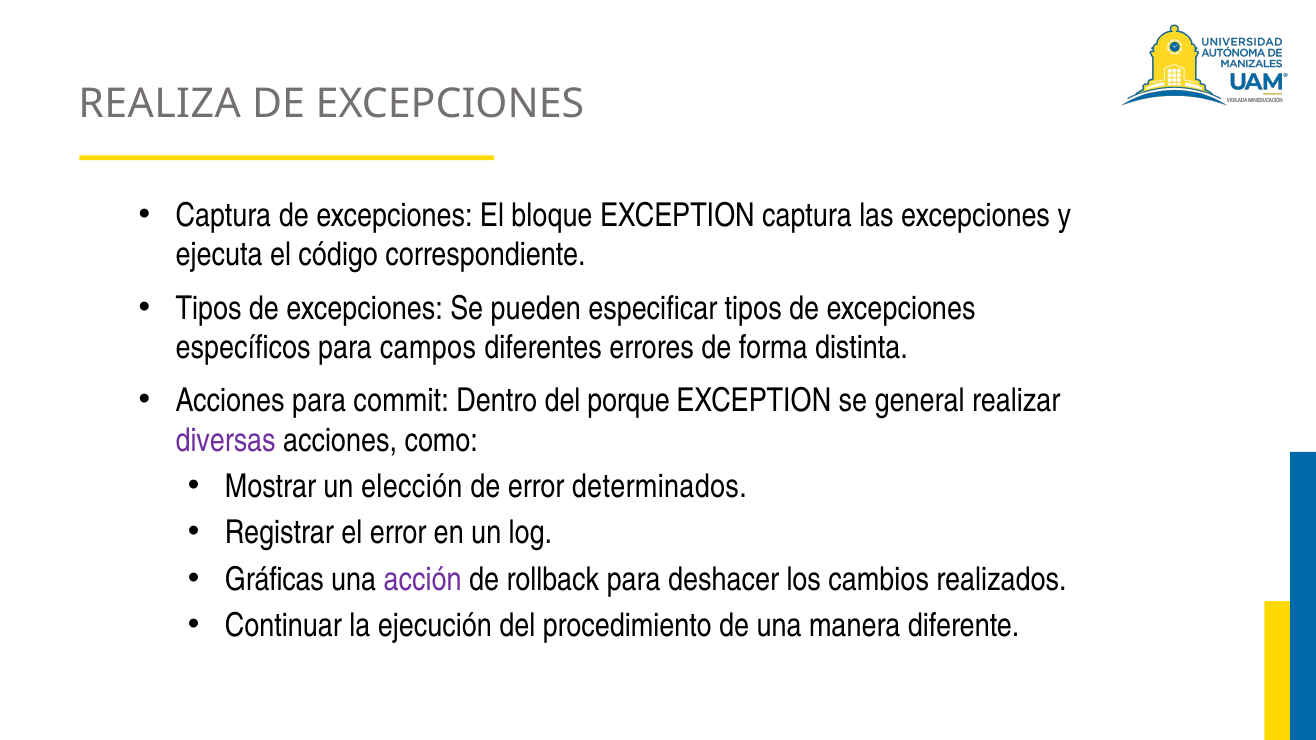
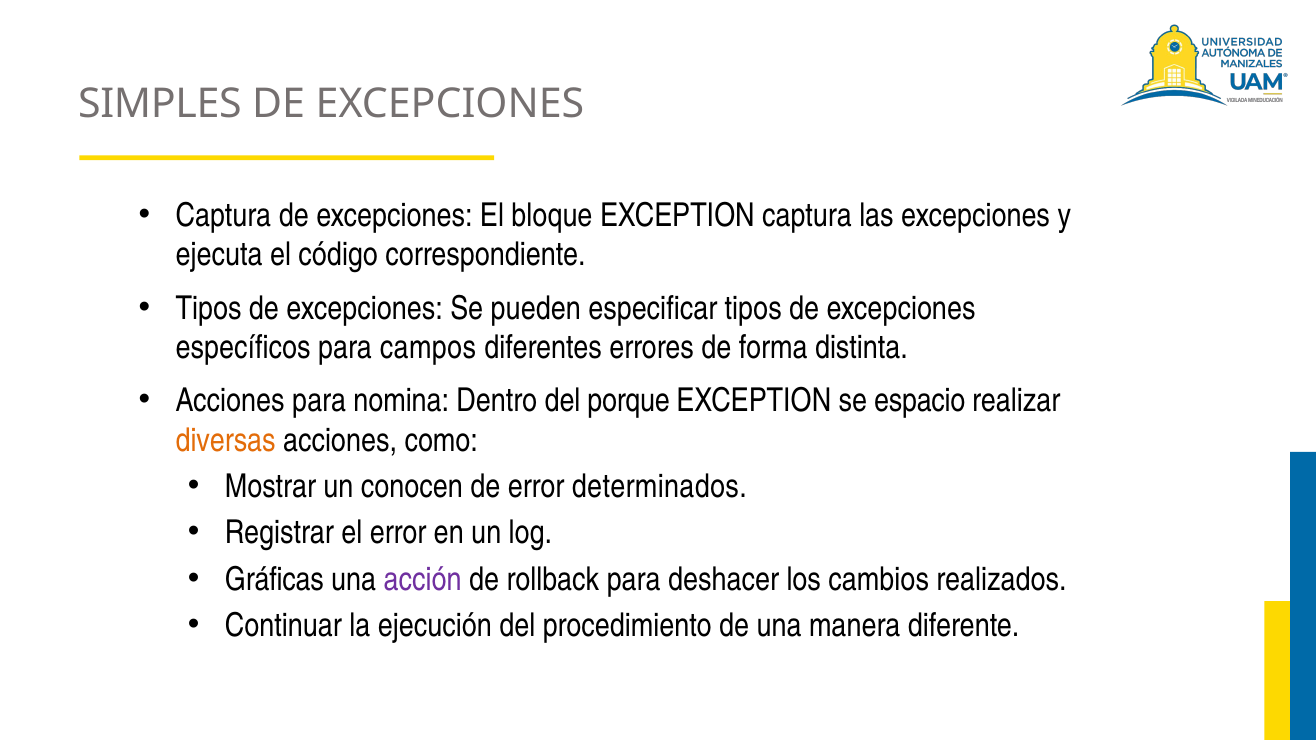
REALIZA: REALIZA -> SIMPLES
commit: commit -> nomina
general: general -> espacio
diversas colour: purple -> orange
elección: elección -> conocen
